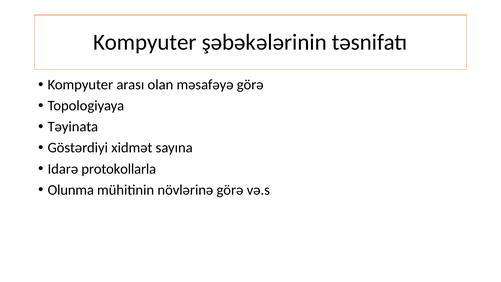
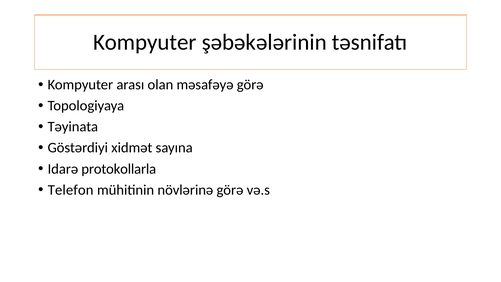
Olunma: Olunma -> Telefon
